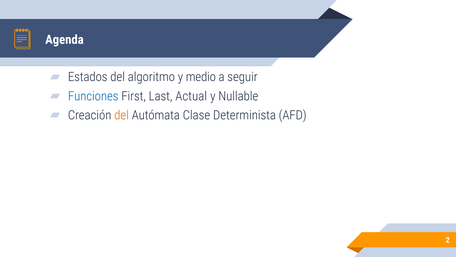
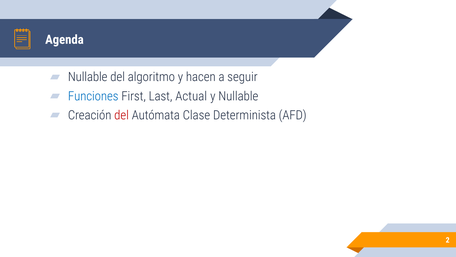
Estados at (88, 77): Estados -> Nullable
medio: medio -> hacen
del at (122, 115) colour: orange -> red
